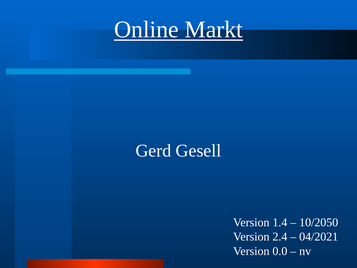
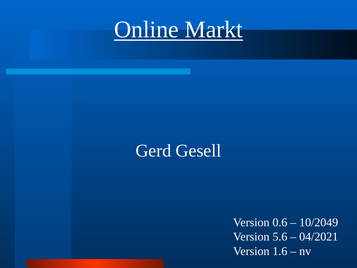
1.4: 1.4 -> 0.6
10/2050: 10/2050 -> 10/2049
2.4: 2.4 -> 5.6
0.0: 0.0 -> 1.6
